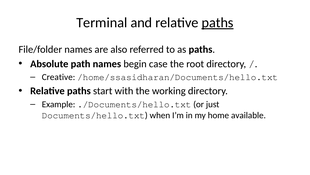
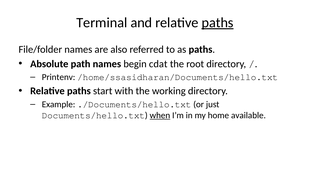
case: case -> cdat
Creative: Creative -> Printenv
when underline: none -> present
